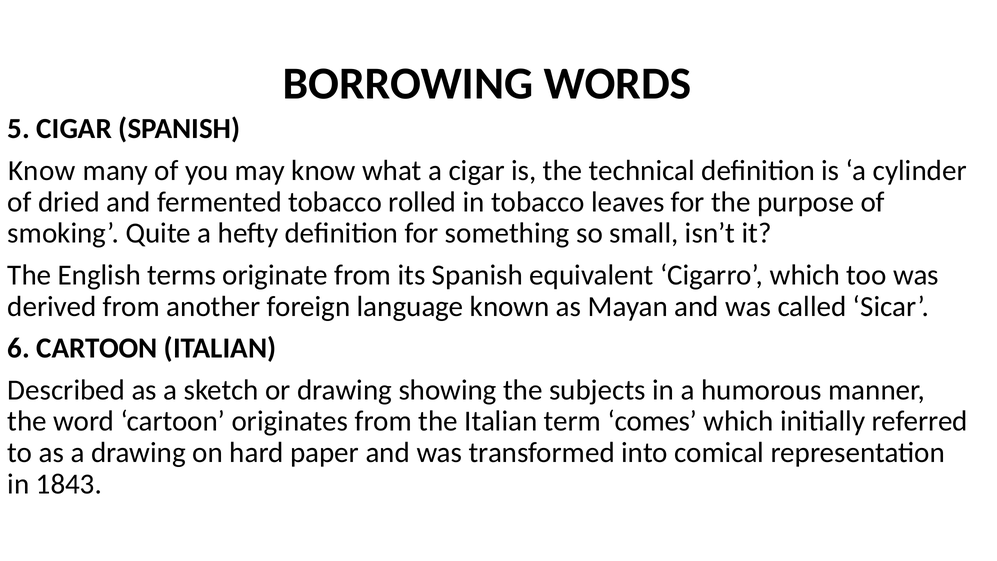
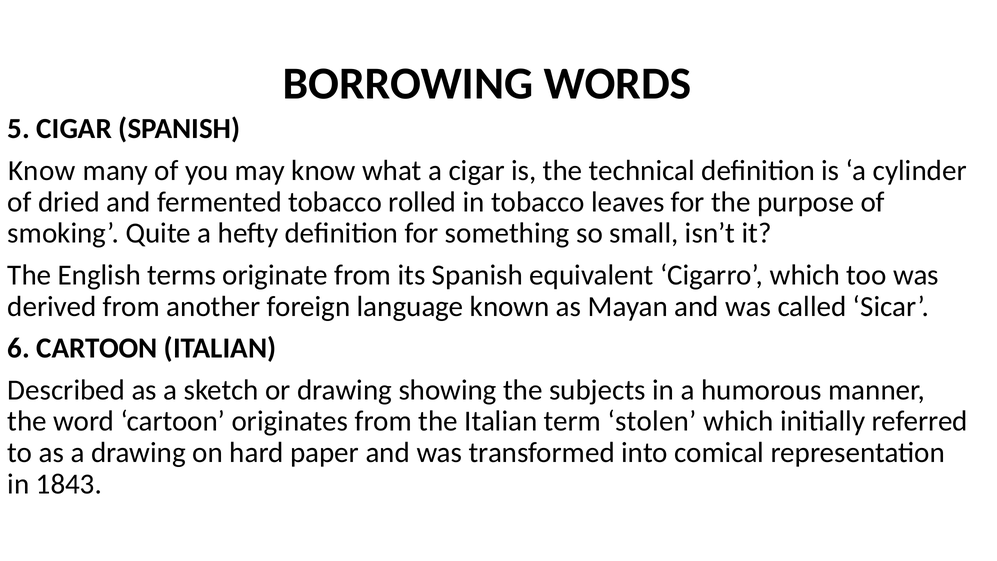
comes: comes -> stolen
